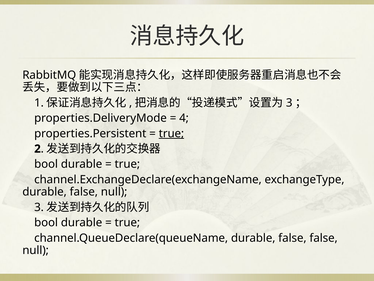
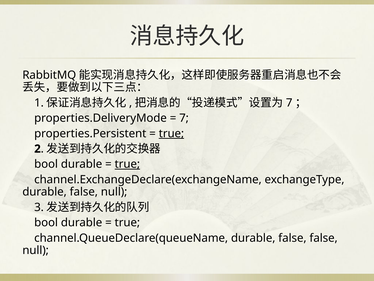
3 at (289, 103): 3 -> 7
4 at (184, 118): 4 -> 7
true at (127, 164) underline: none -> present
